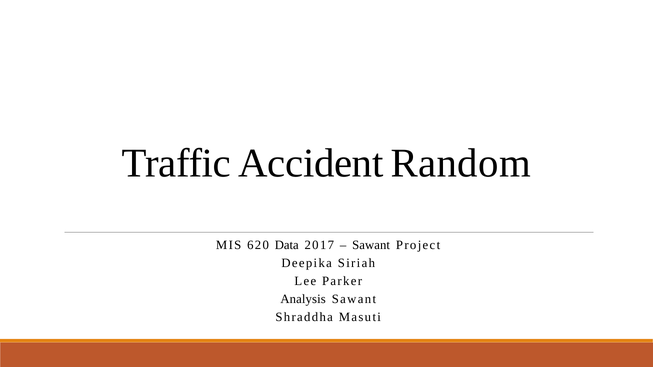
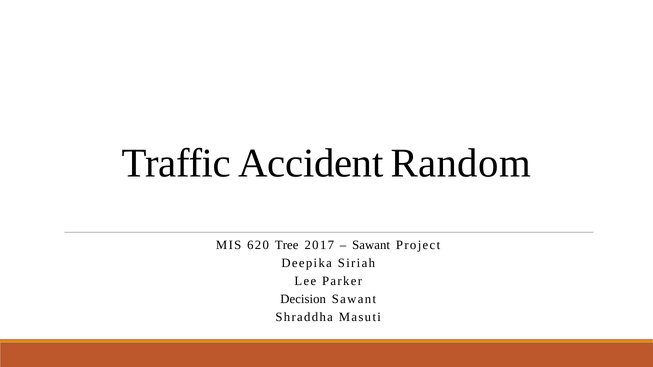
Data: Data -> Tree
Analysis: Analysis -> Decision
